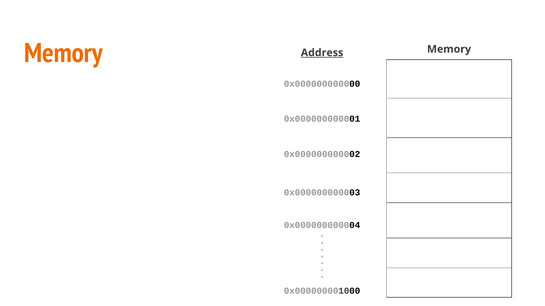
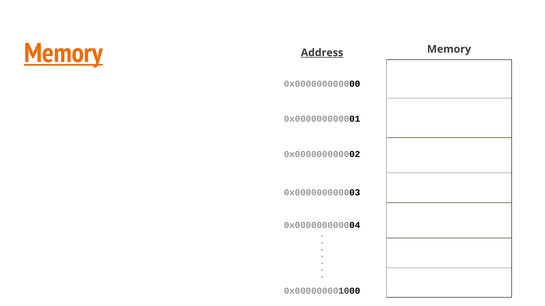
Memory at (63, 53) underline: none -> present
